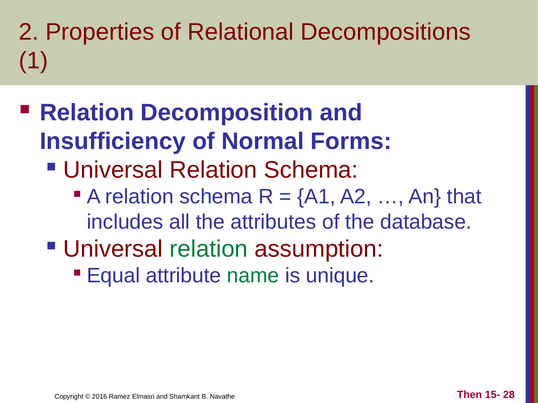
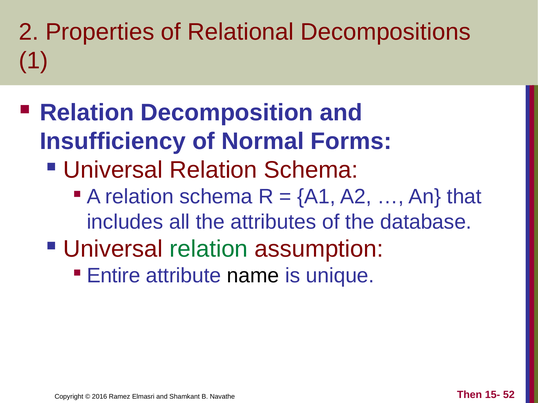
Equal: Equal -> Entire
name colour: green -> black
28: 28 -> 52
